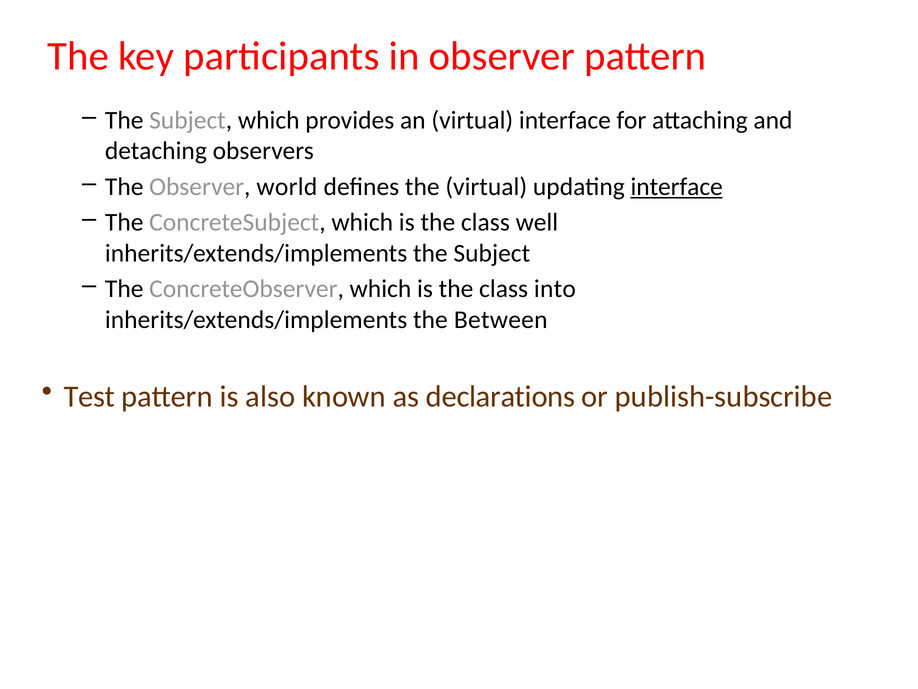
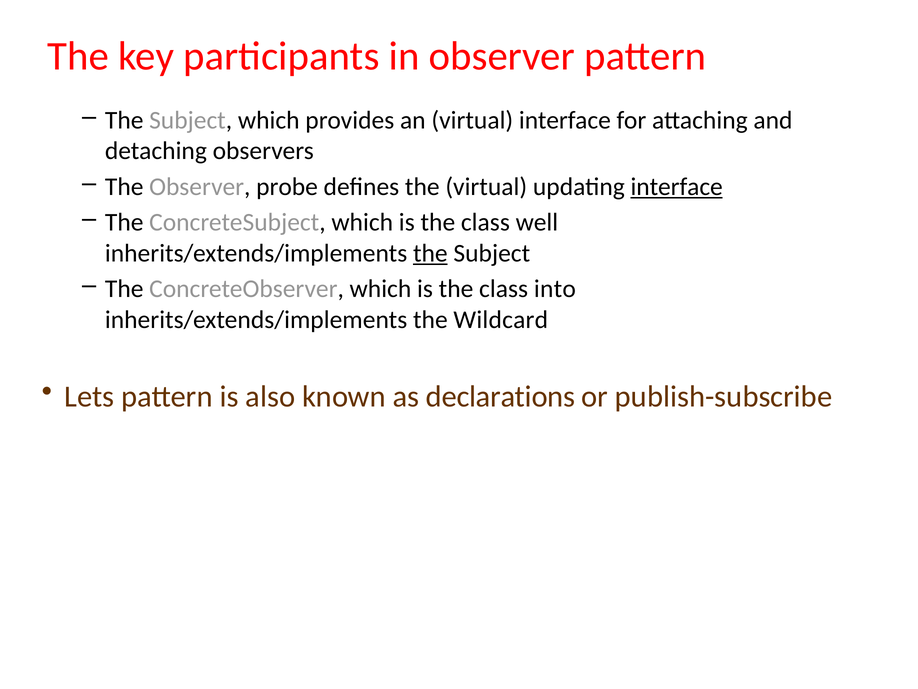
world: world -> probe
the at (430, 253) underline: none -> present
Between: Between -> Wildcard
Test: Test -> Lets
